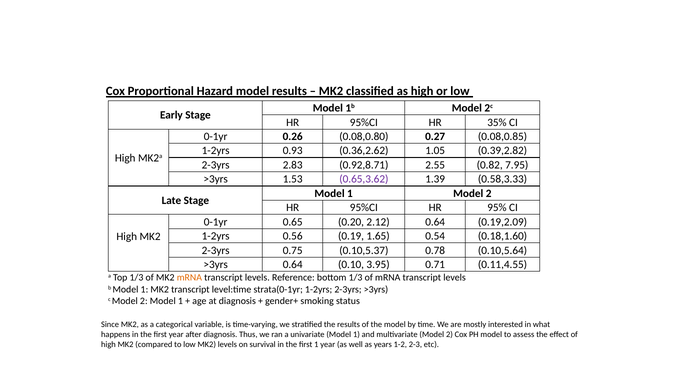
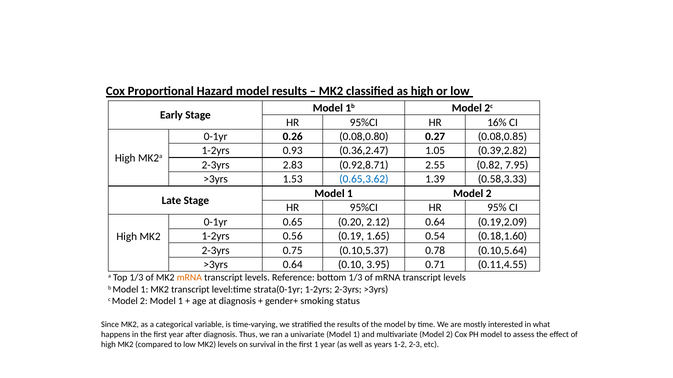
35%: 35% -> 16%
0.36,2.62: 0.36,2.62 -> 0.36,2.47
0.65,3.62 colour: purple -> blue
